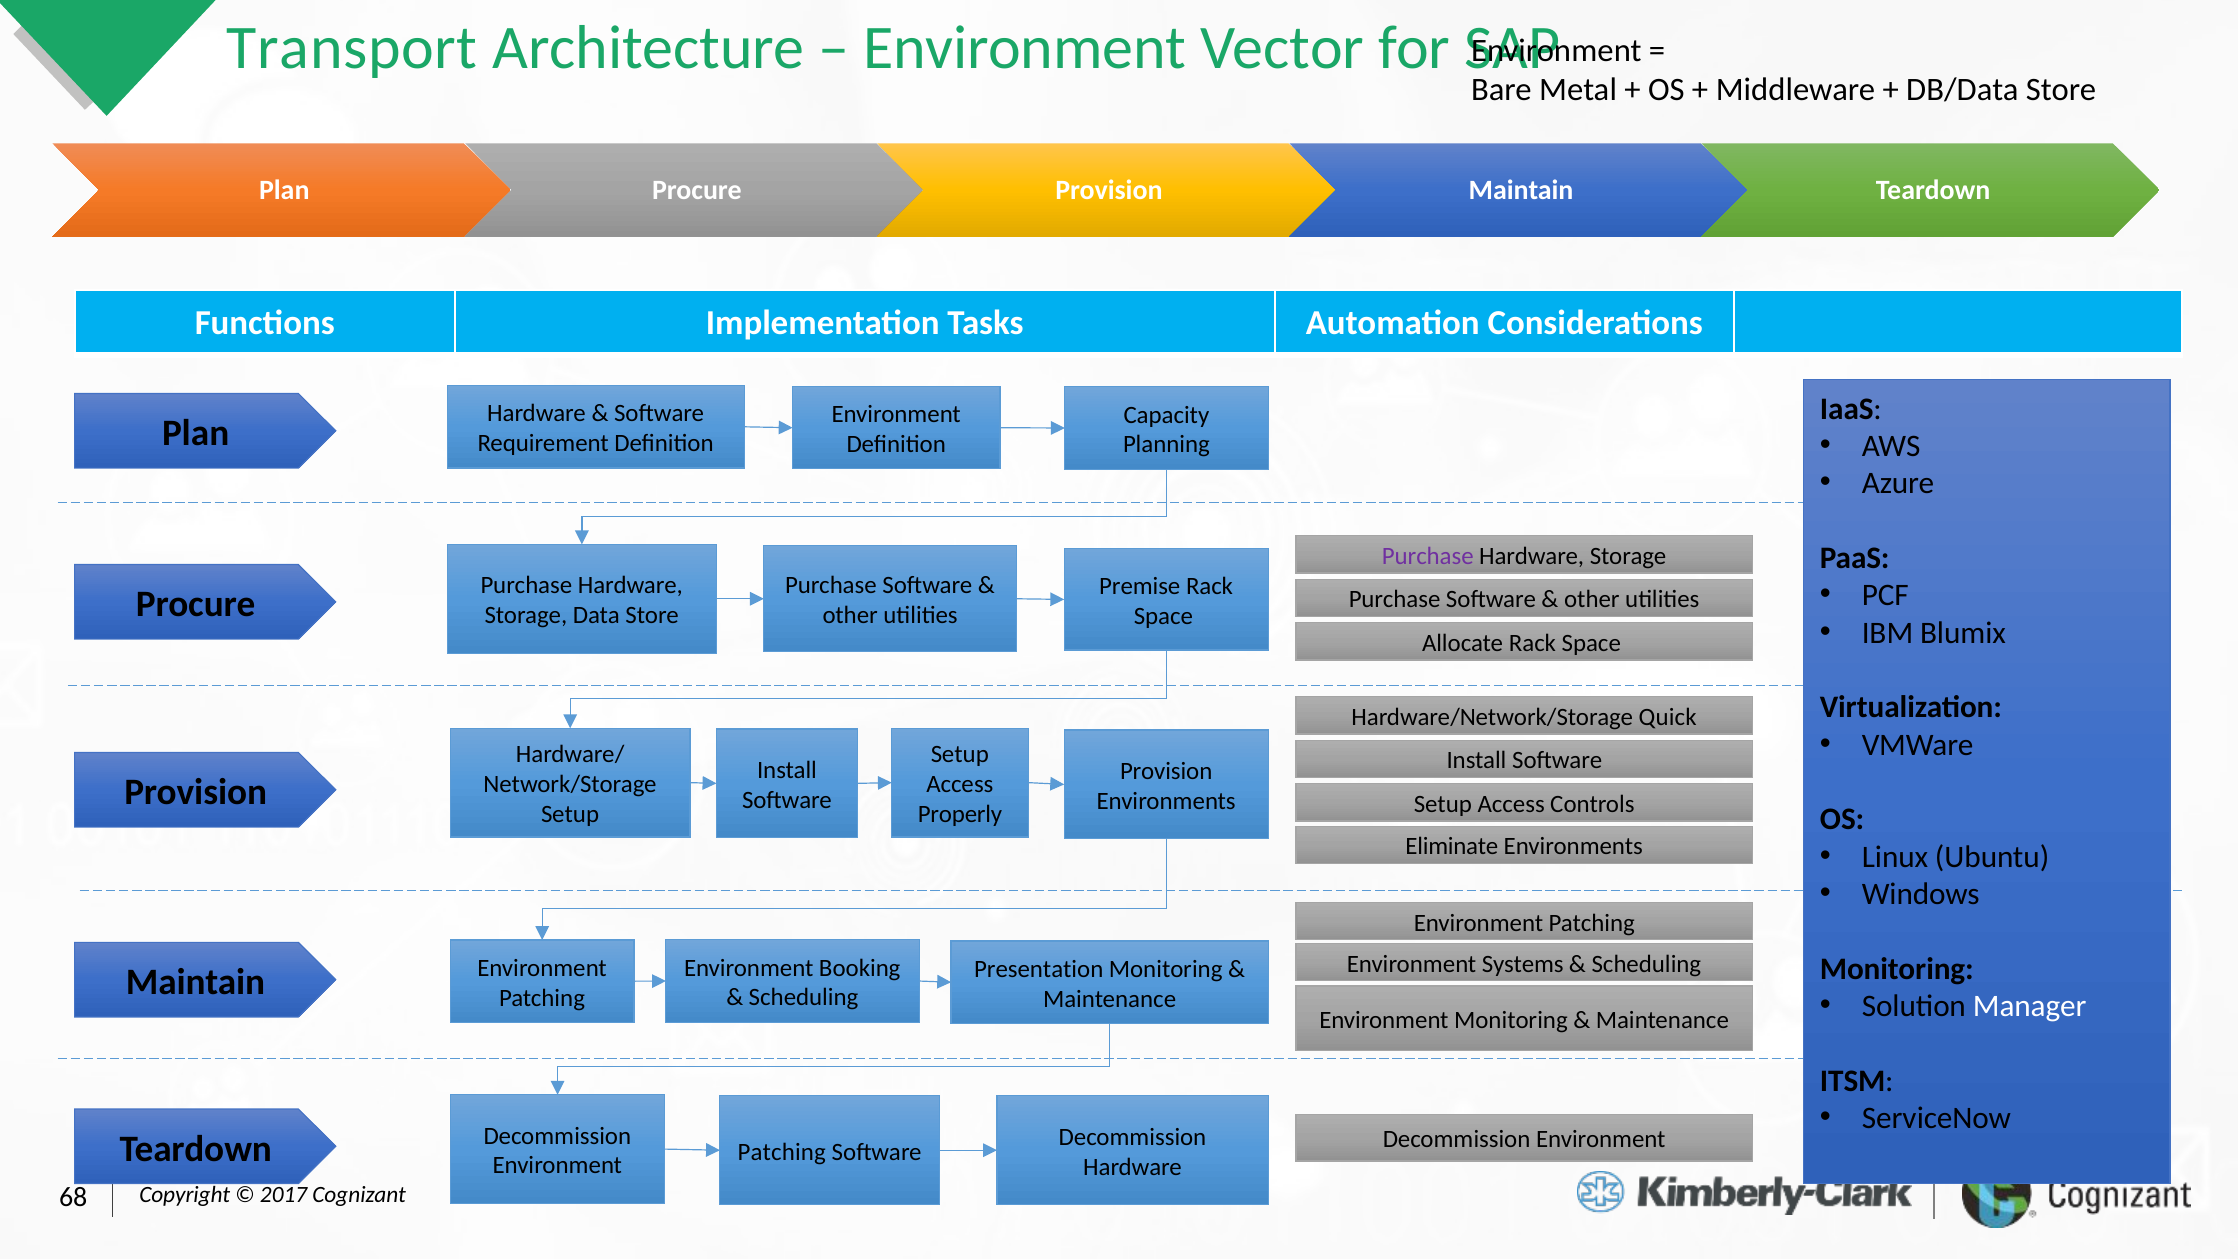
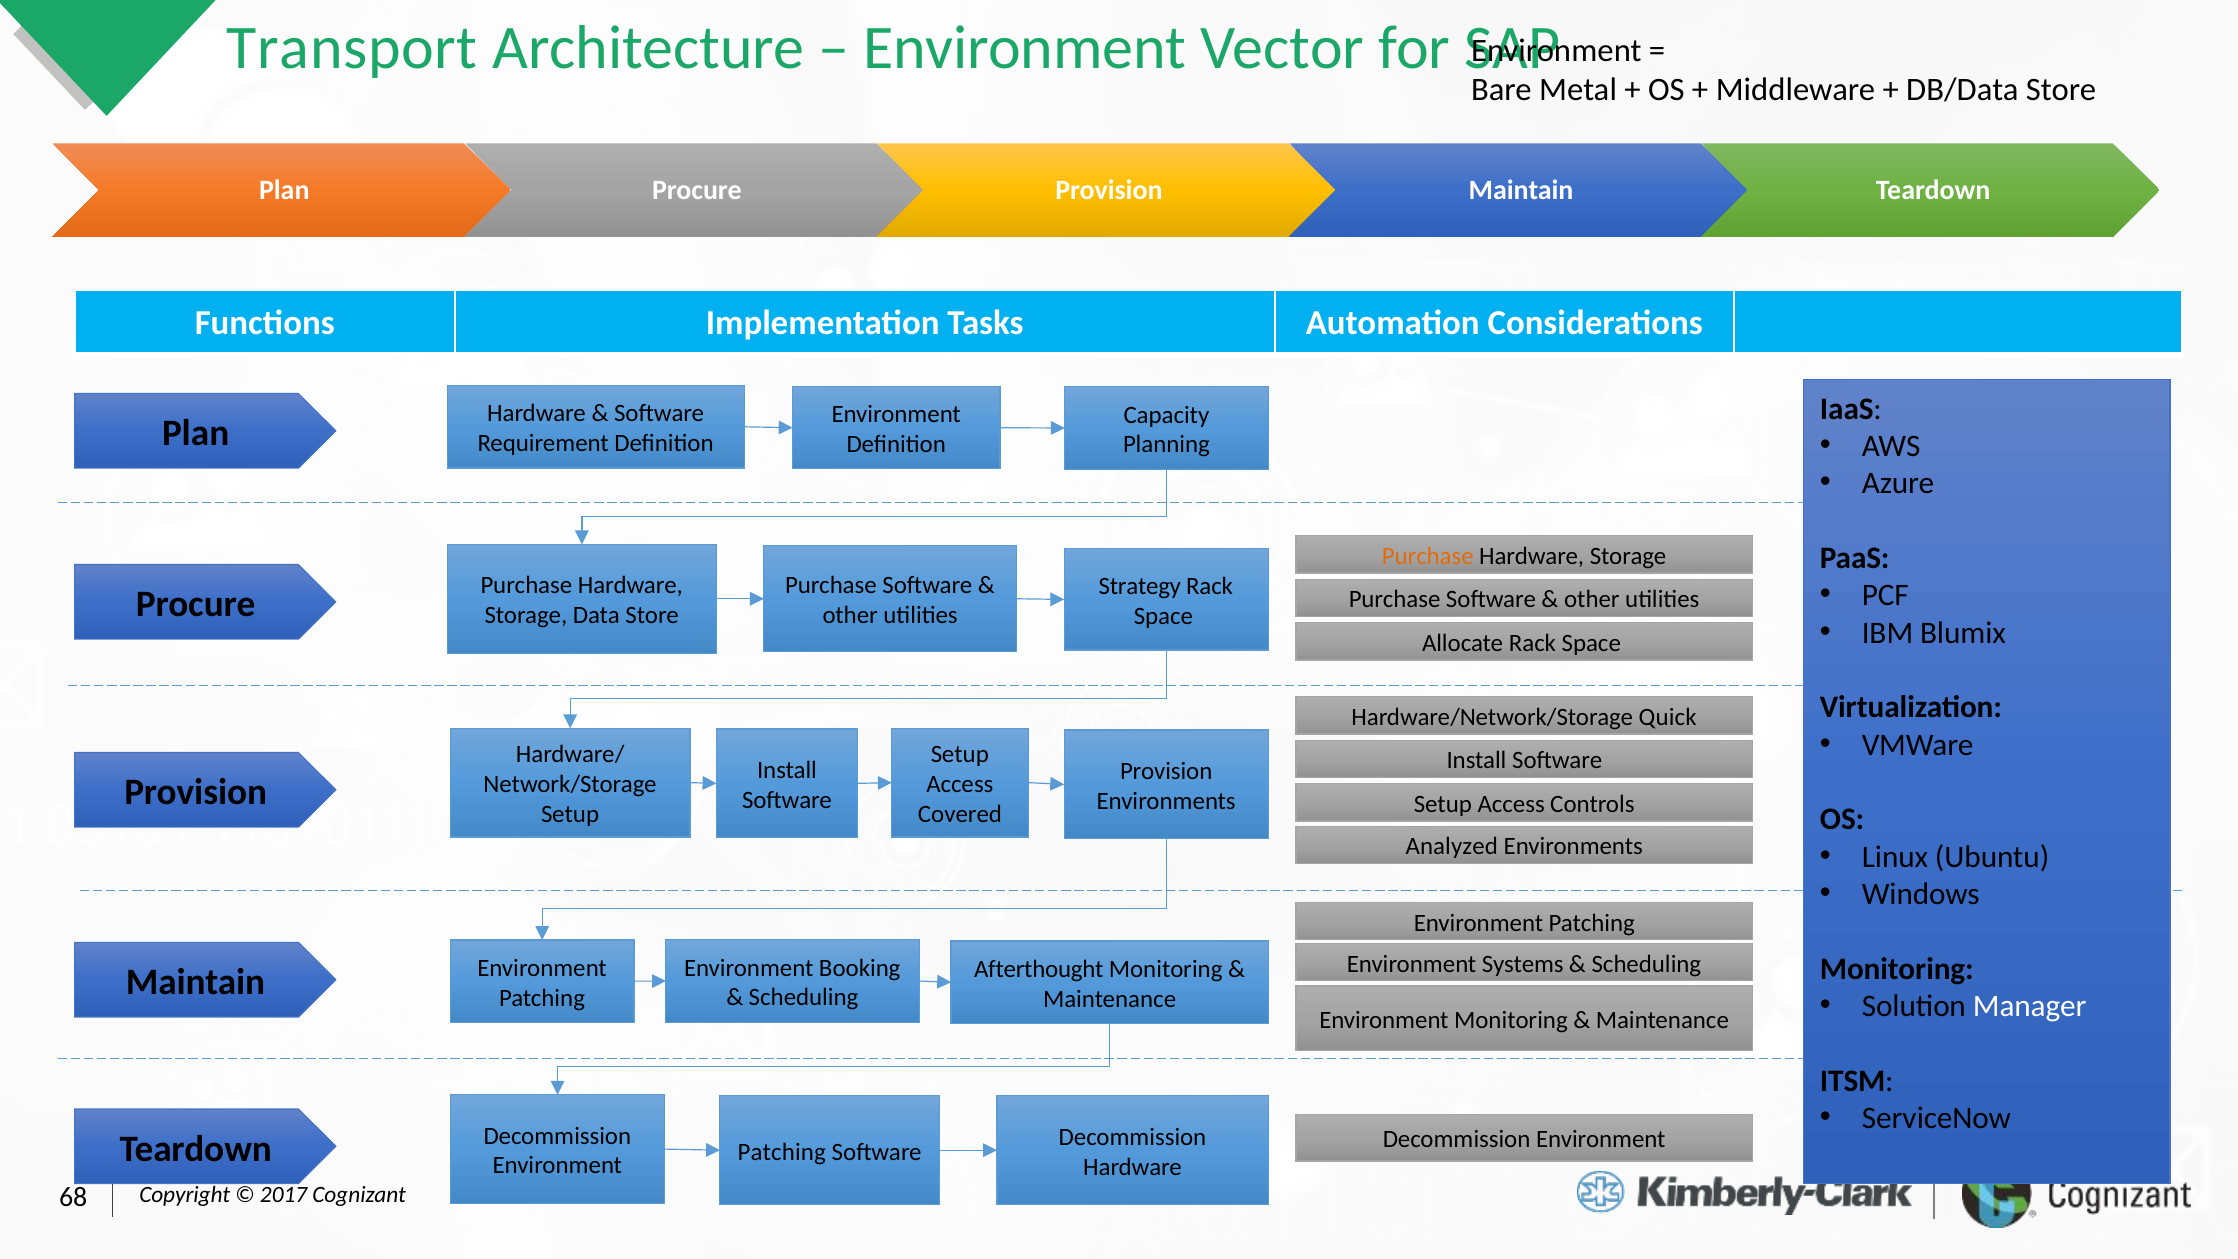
Purchase at (1428, 556) colour: purple -> orange
Premise: Premise -> Strategy
Properly: Properly -> Covered
Eliminate: Eliminate -> Analyzed
Presentation: Presentation -> Afterthought
